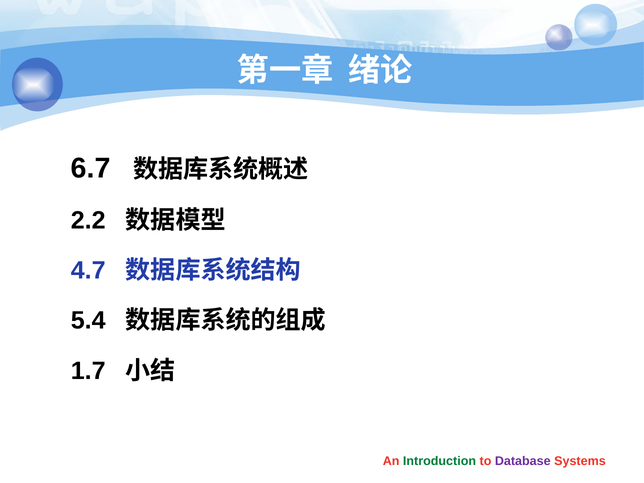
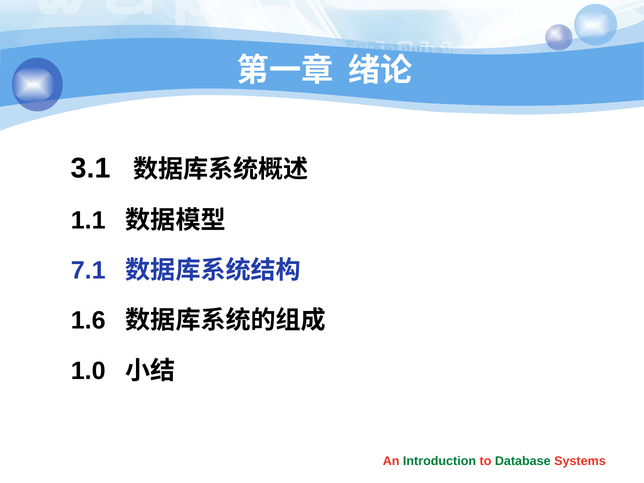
6.7: 6.7 -> 3.1
2.2: 2.2 -> 1.1
4.7: 4.7 -> 7.1
5.4: 5.4 -> 1.6
1.7: 1.7 -> 1.0
Database colour: purple -> green
